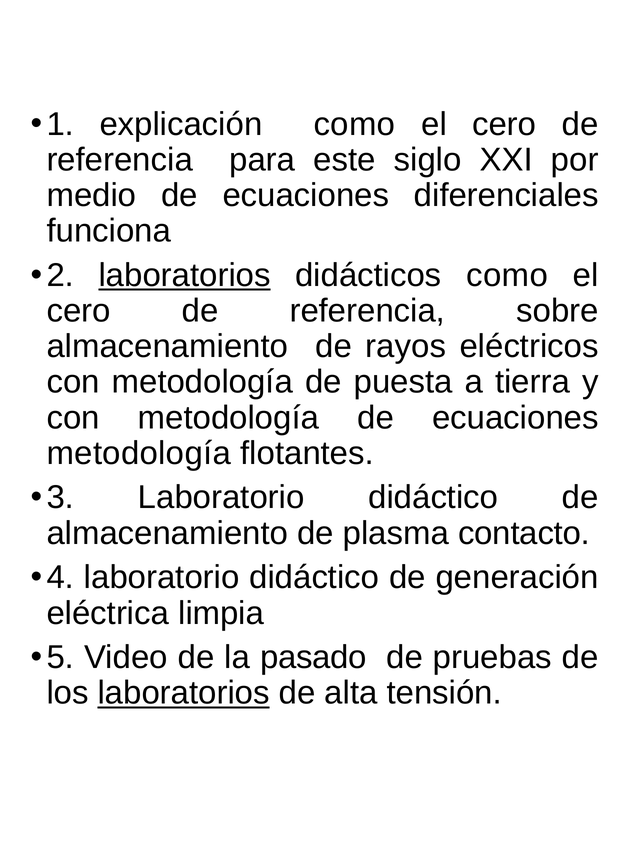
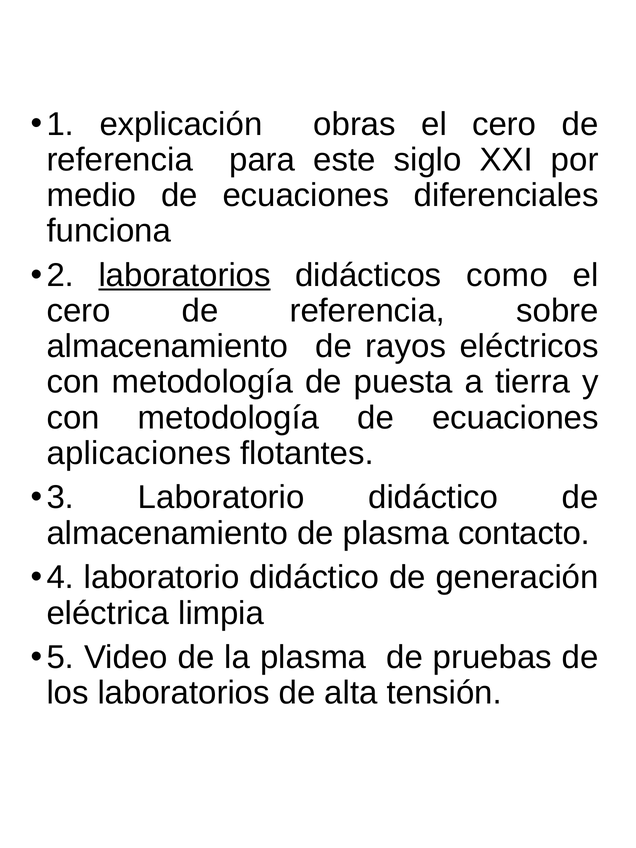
explicación como: como -> obras
metodología at (139, 453): metodología -> aplicaciones
la pasado: pasado -> plasma
laboratorios at (184, 693) underline: present -> none
